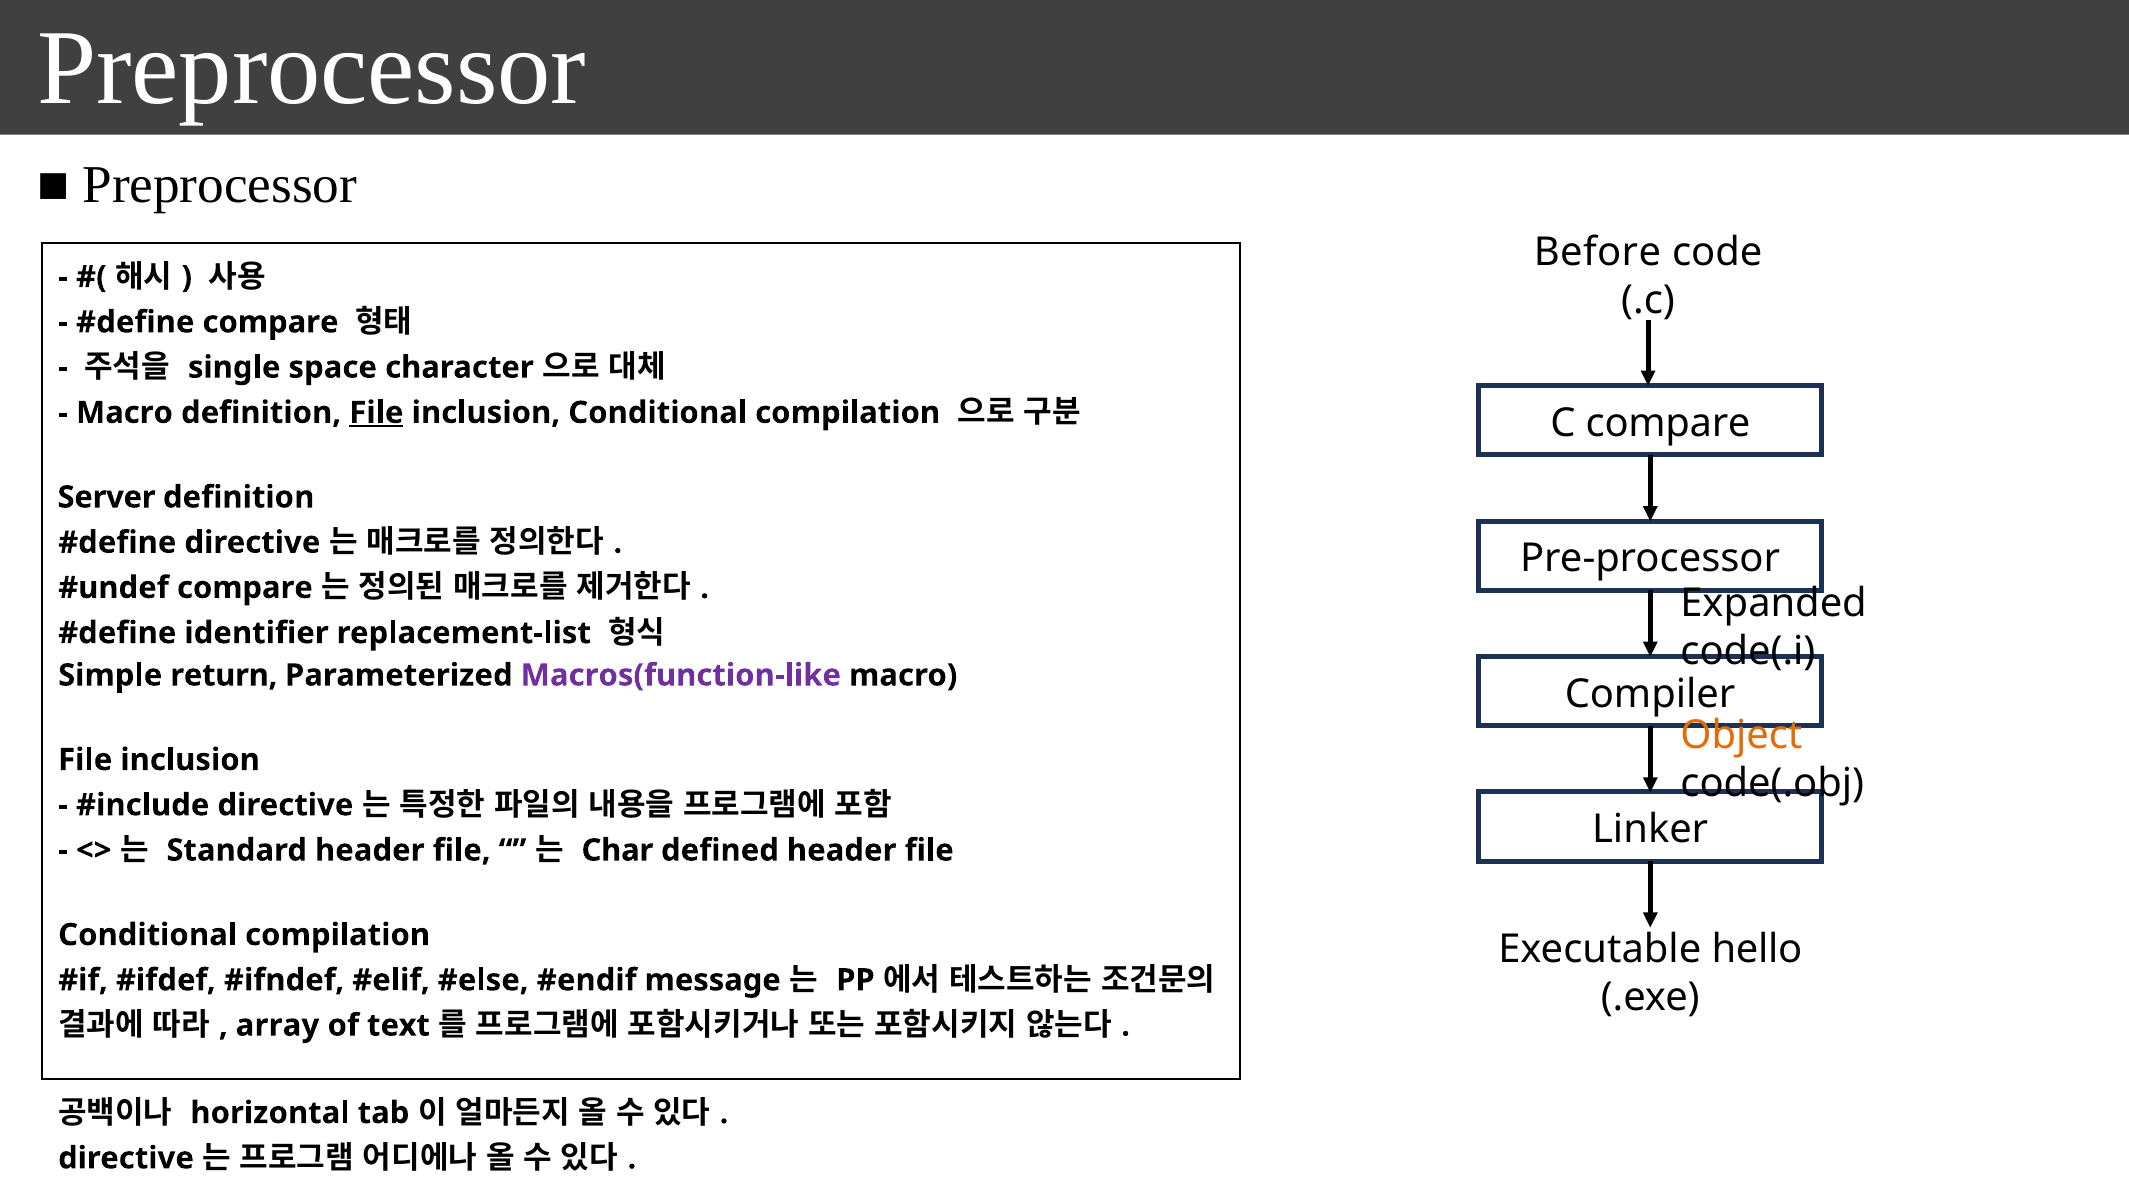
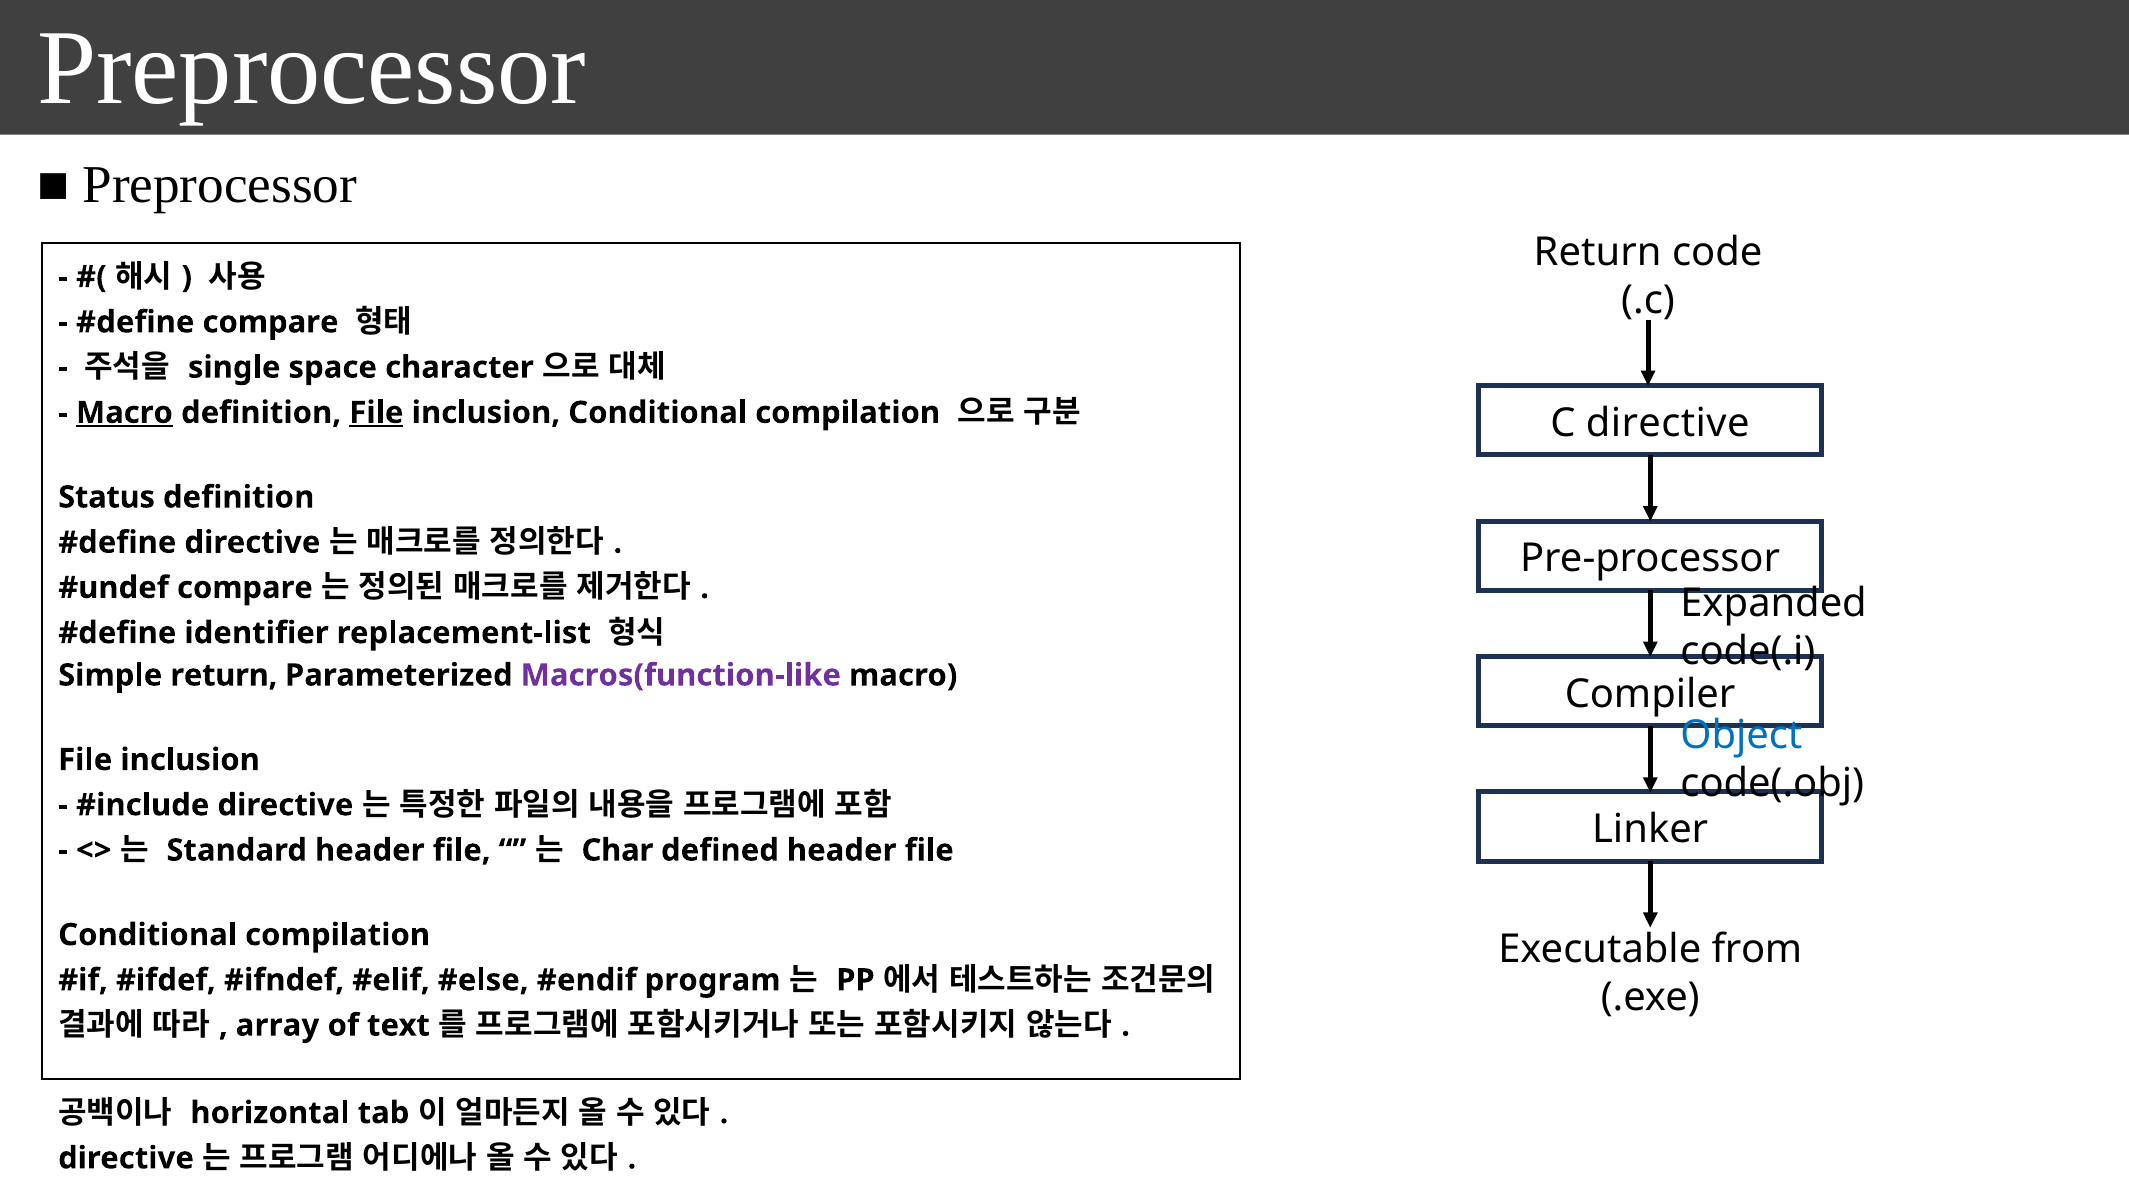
Before at (1597, 252): Before -> Return
Macro at (124, 413) underline: none -> present
C compare: compare -> directive
Server: Server -> Status
Object colour: orange -> blue
hello: hello -> from
message: message -> program
